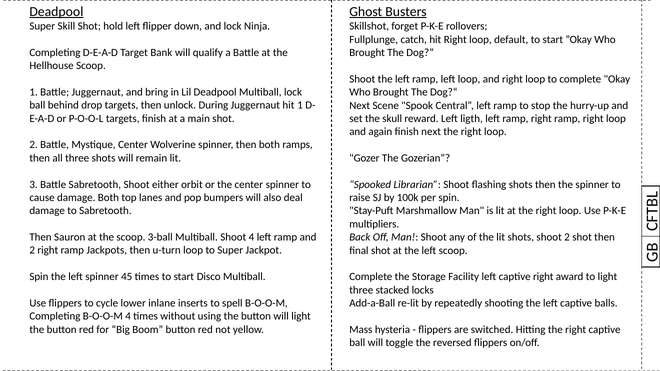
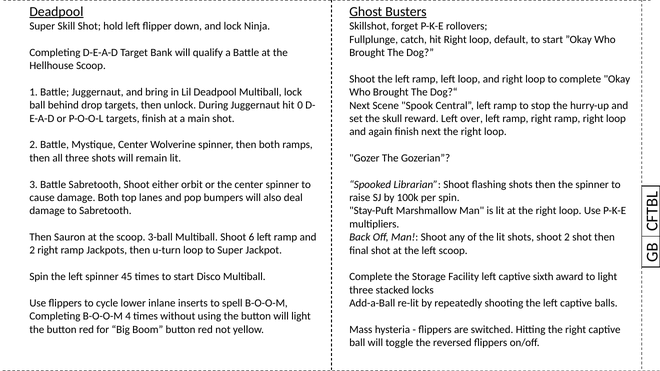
hit 1: 1 -> 0
ligth: ligth -> over
Shoot 4: 4 -> 6
captive right: right -> sixth
